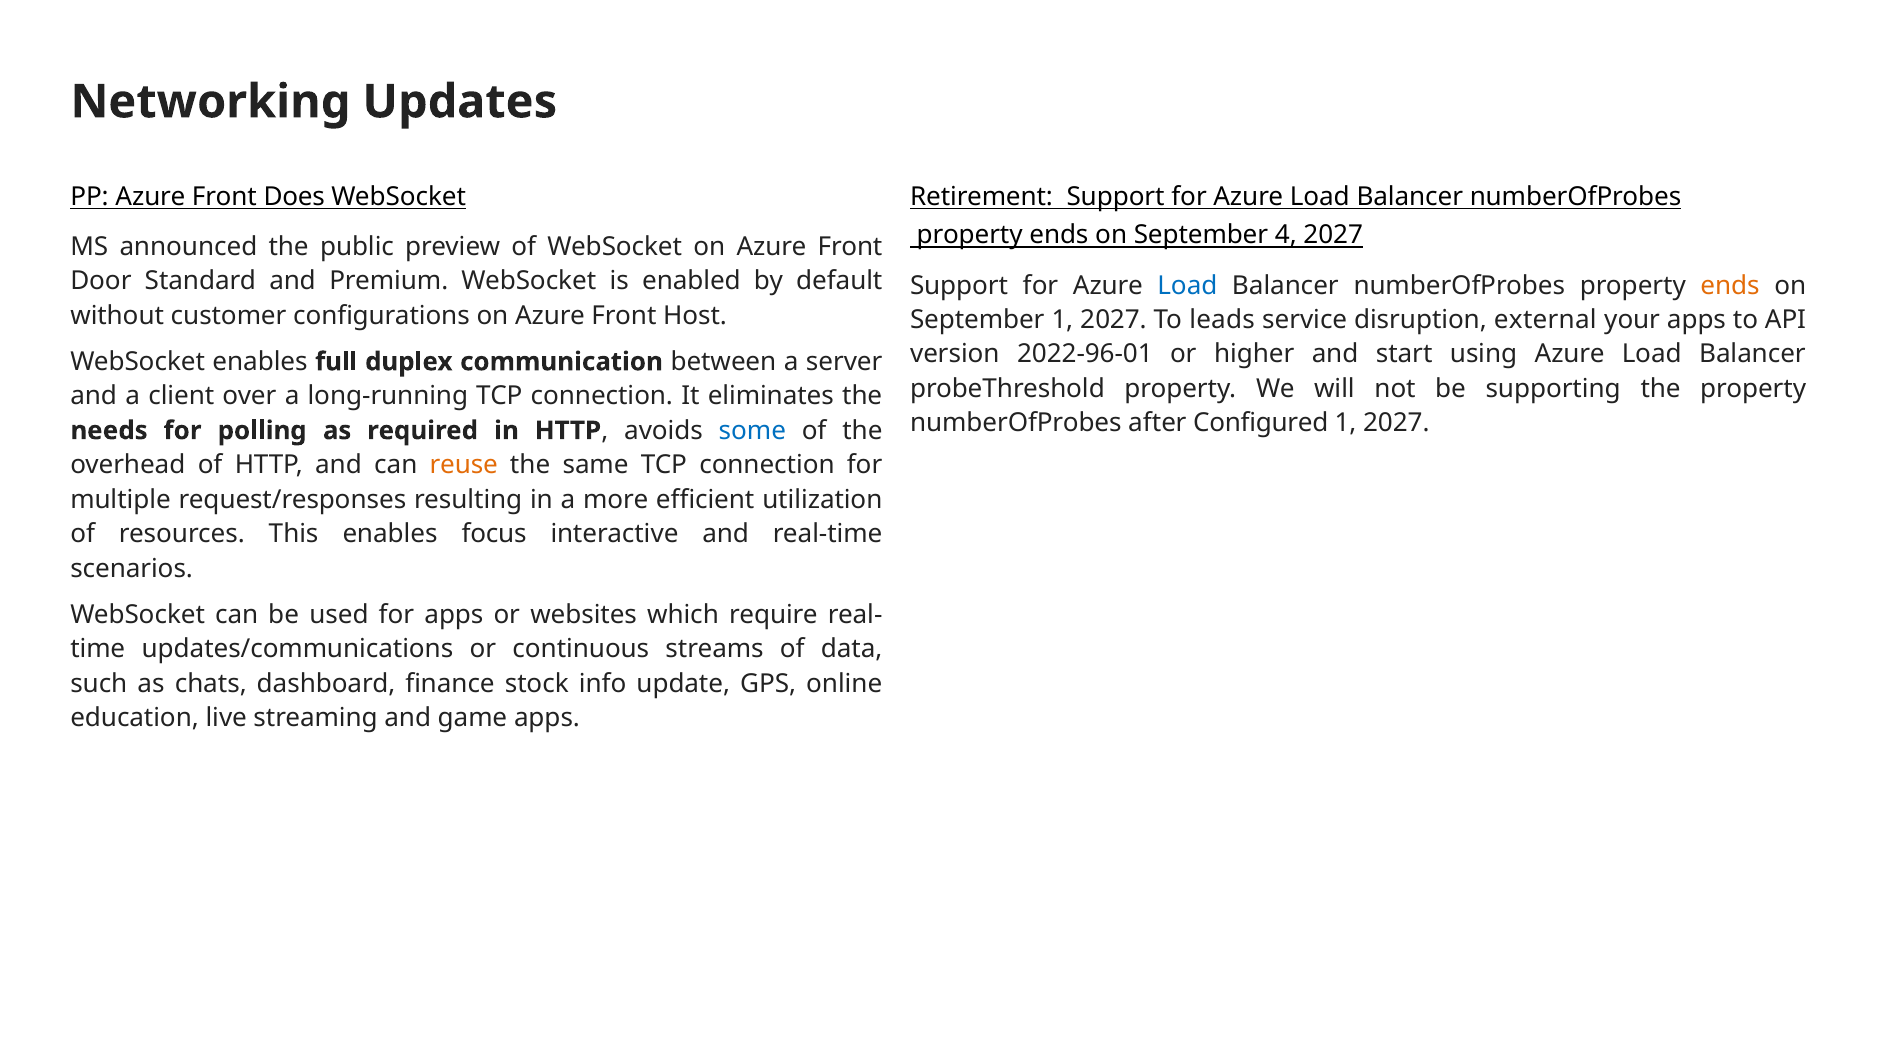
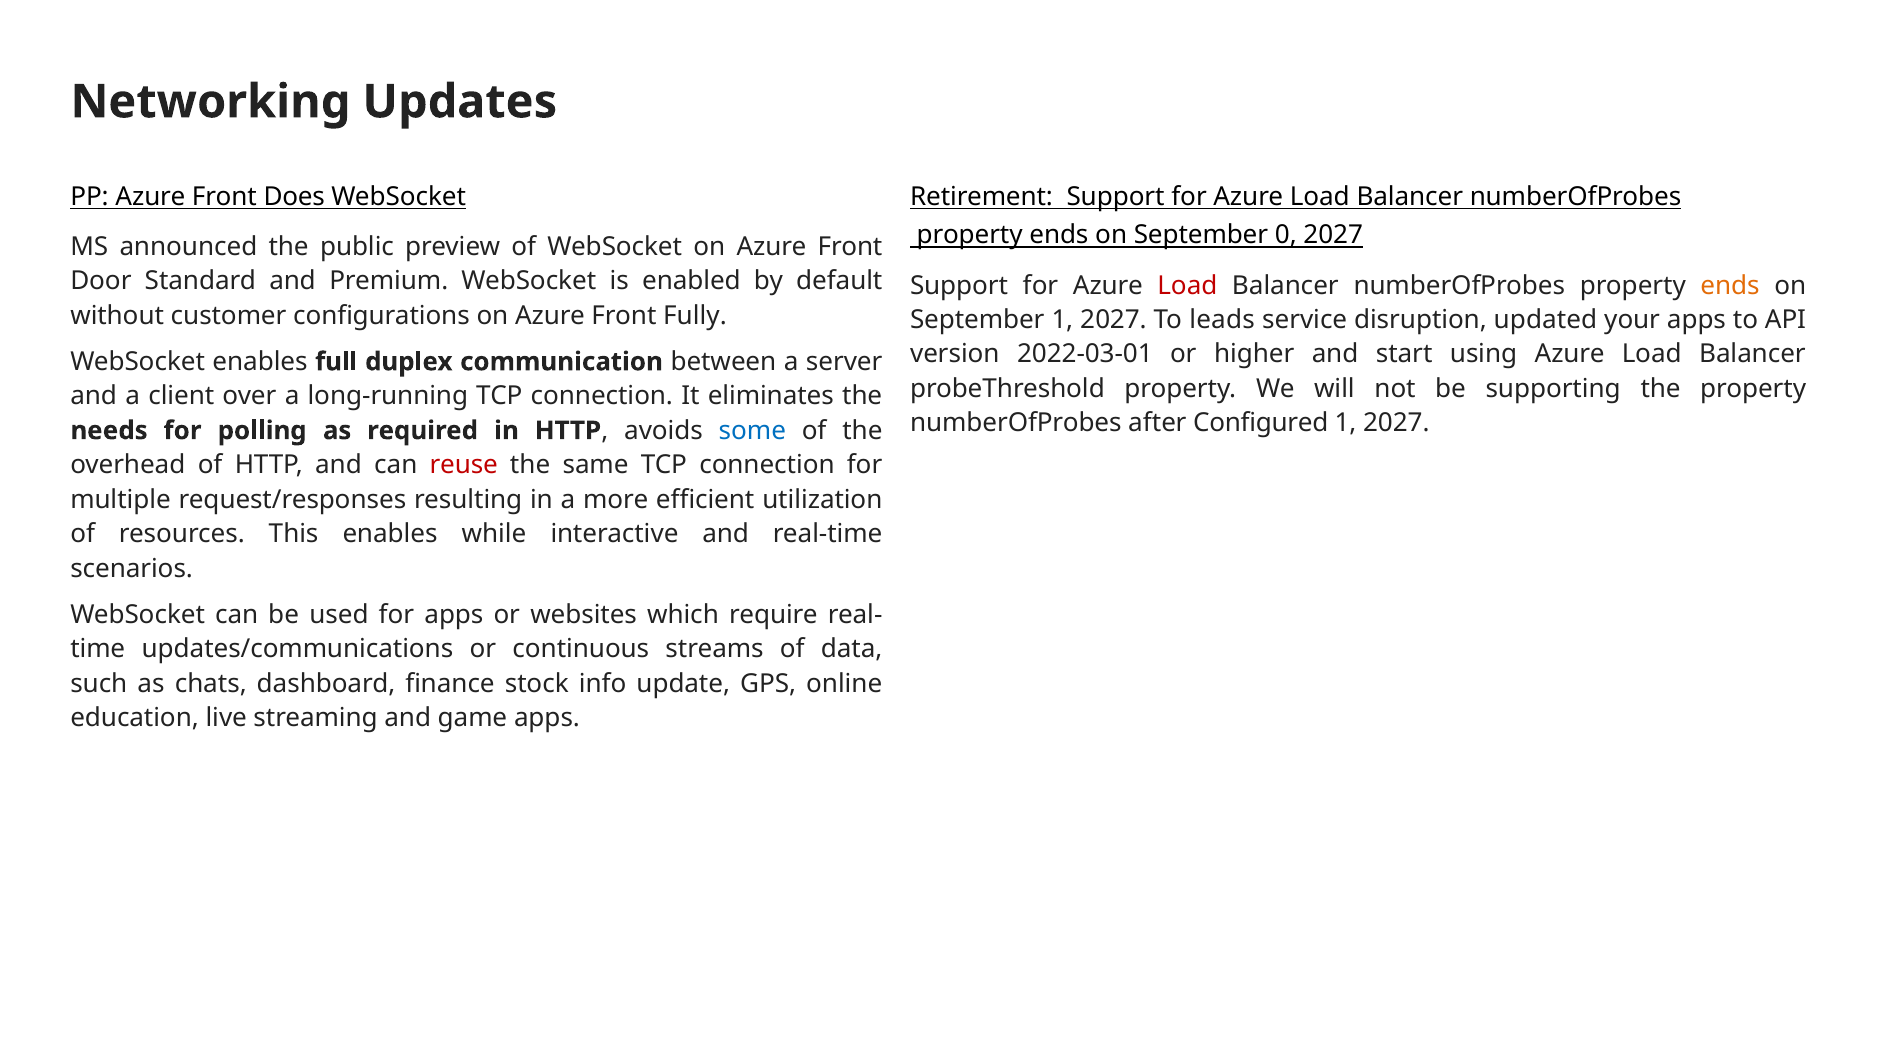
4: 4 -> 0
Load at (1187, 285) colour: blue -> red
Host: Host -> Fully
external: external -> updated
2022-96-01: 2022-96-01 -> 2022-03-01
reuse colour: orange -> red
focus: focus -> while
